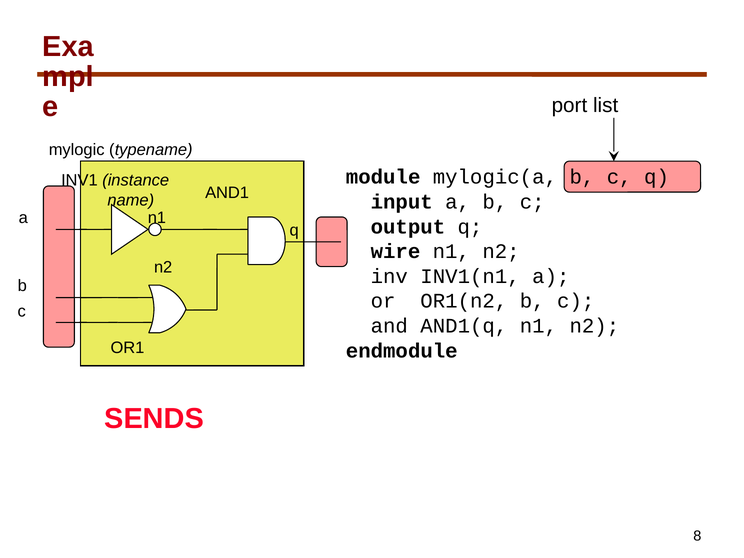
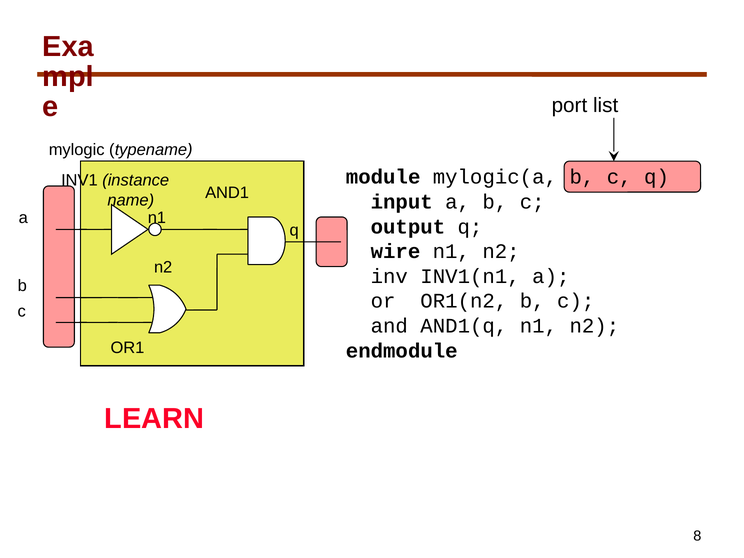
SENDS: SENDS -> LEARN
